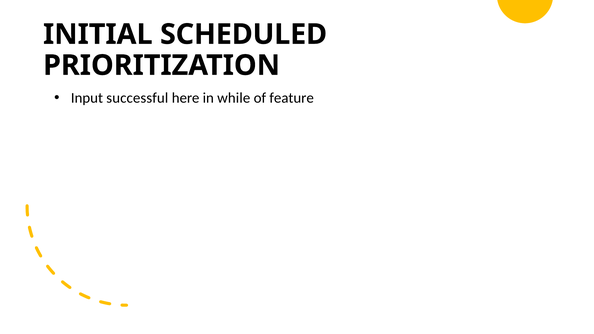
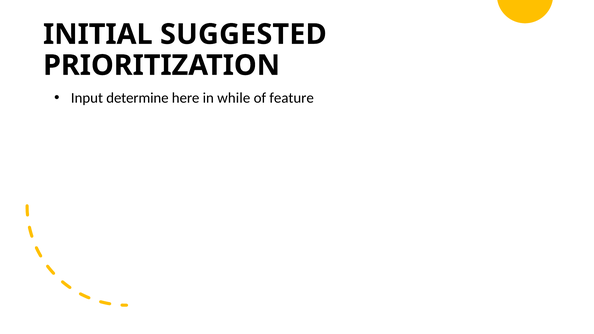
SCHEDULED: SCHEDULED -> SUGGESTED
successful: successful -> determine
